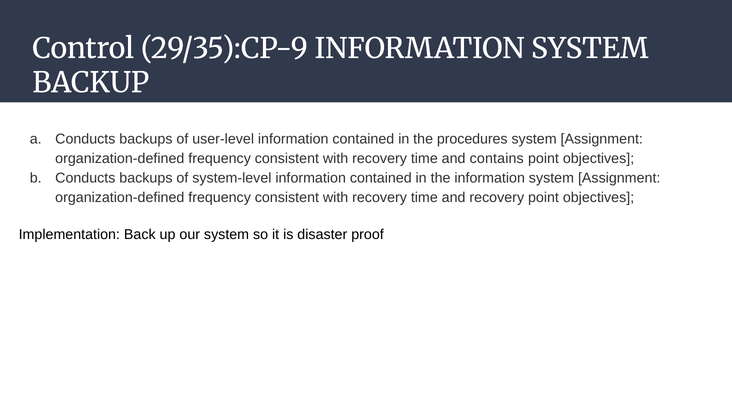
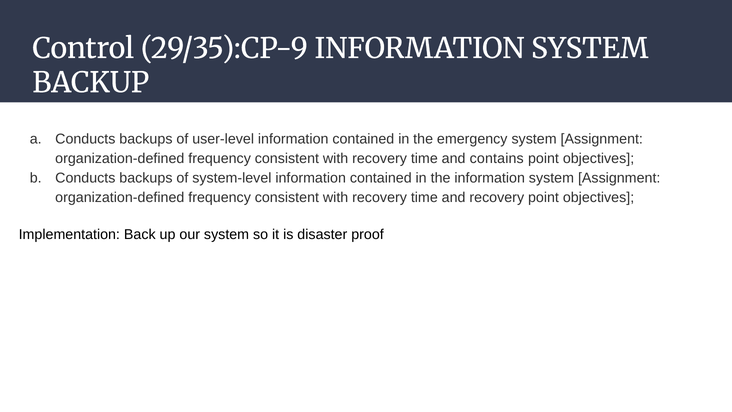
procedures: procedures -> emergency
